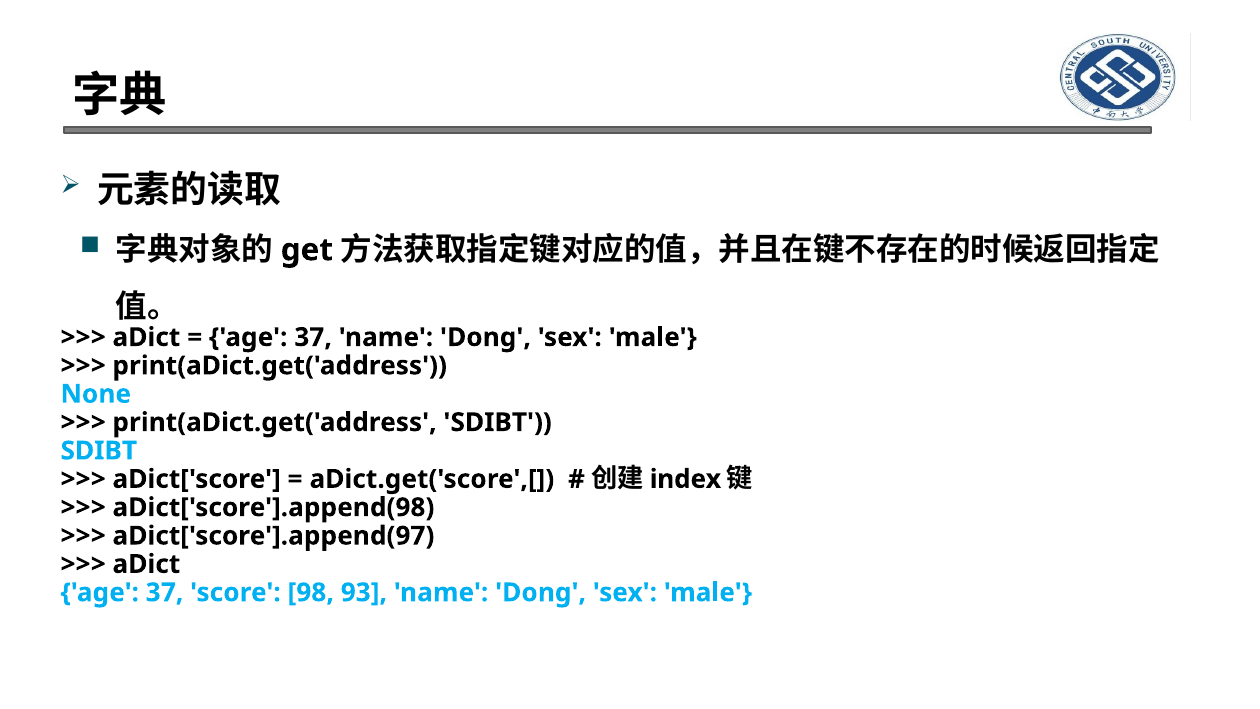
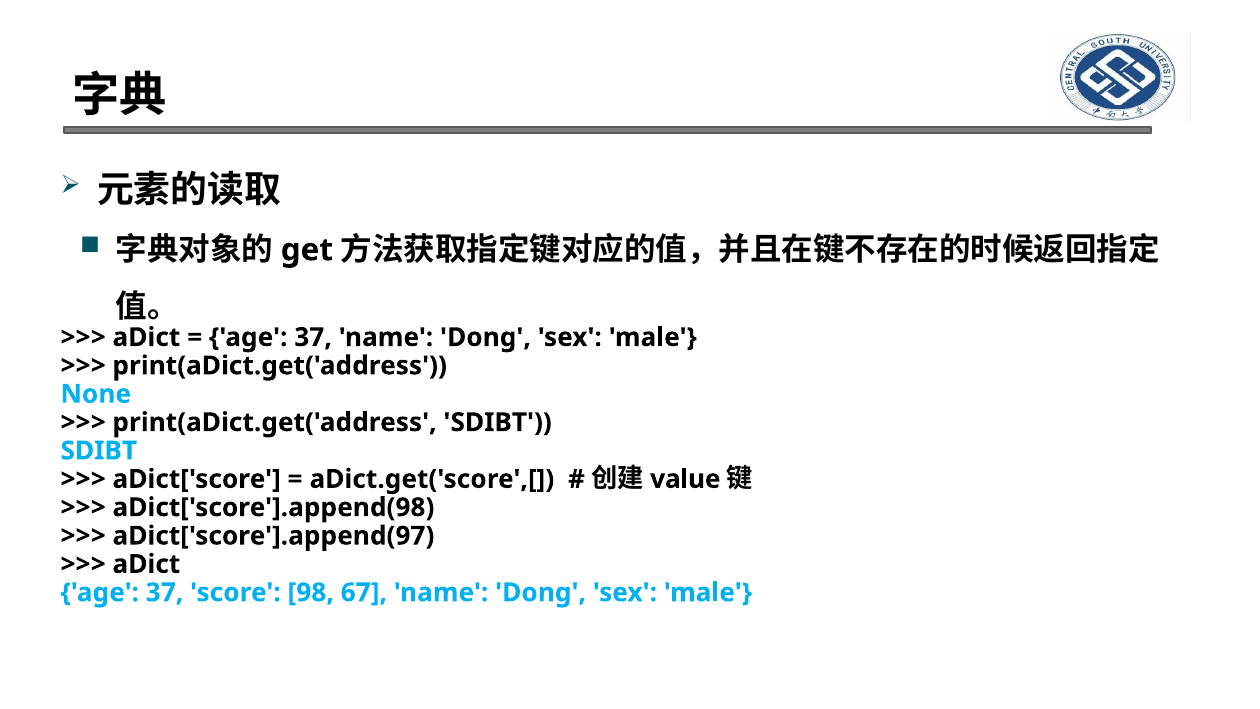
index: index -> value
93: 93 -> 67
